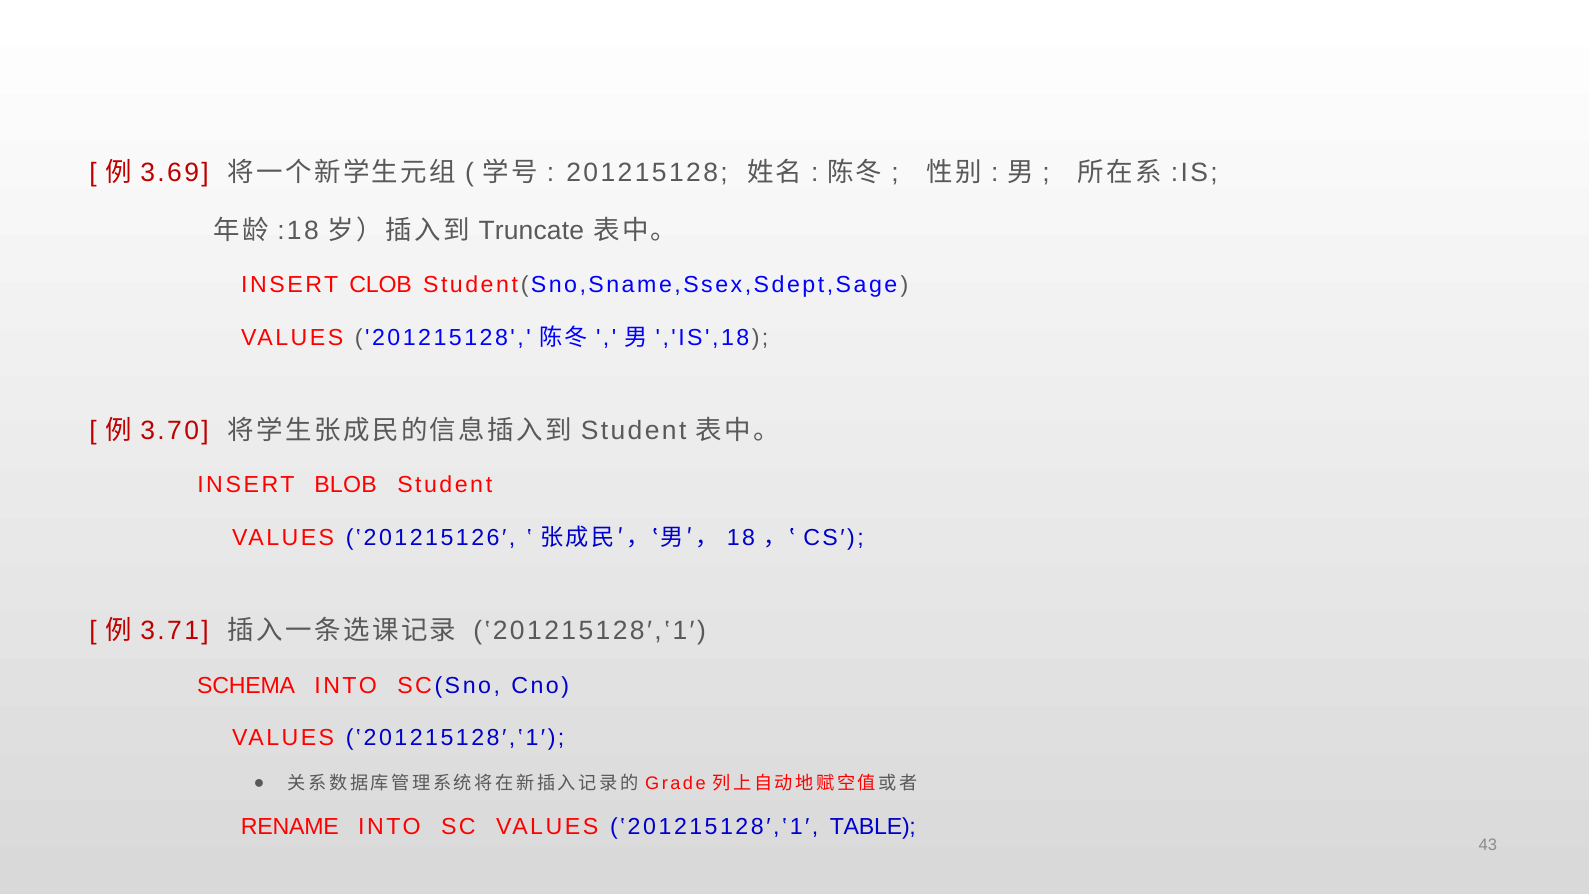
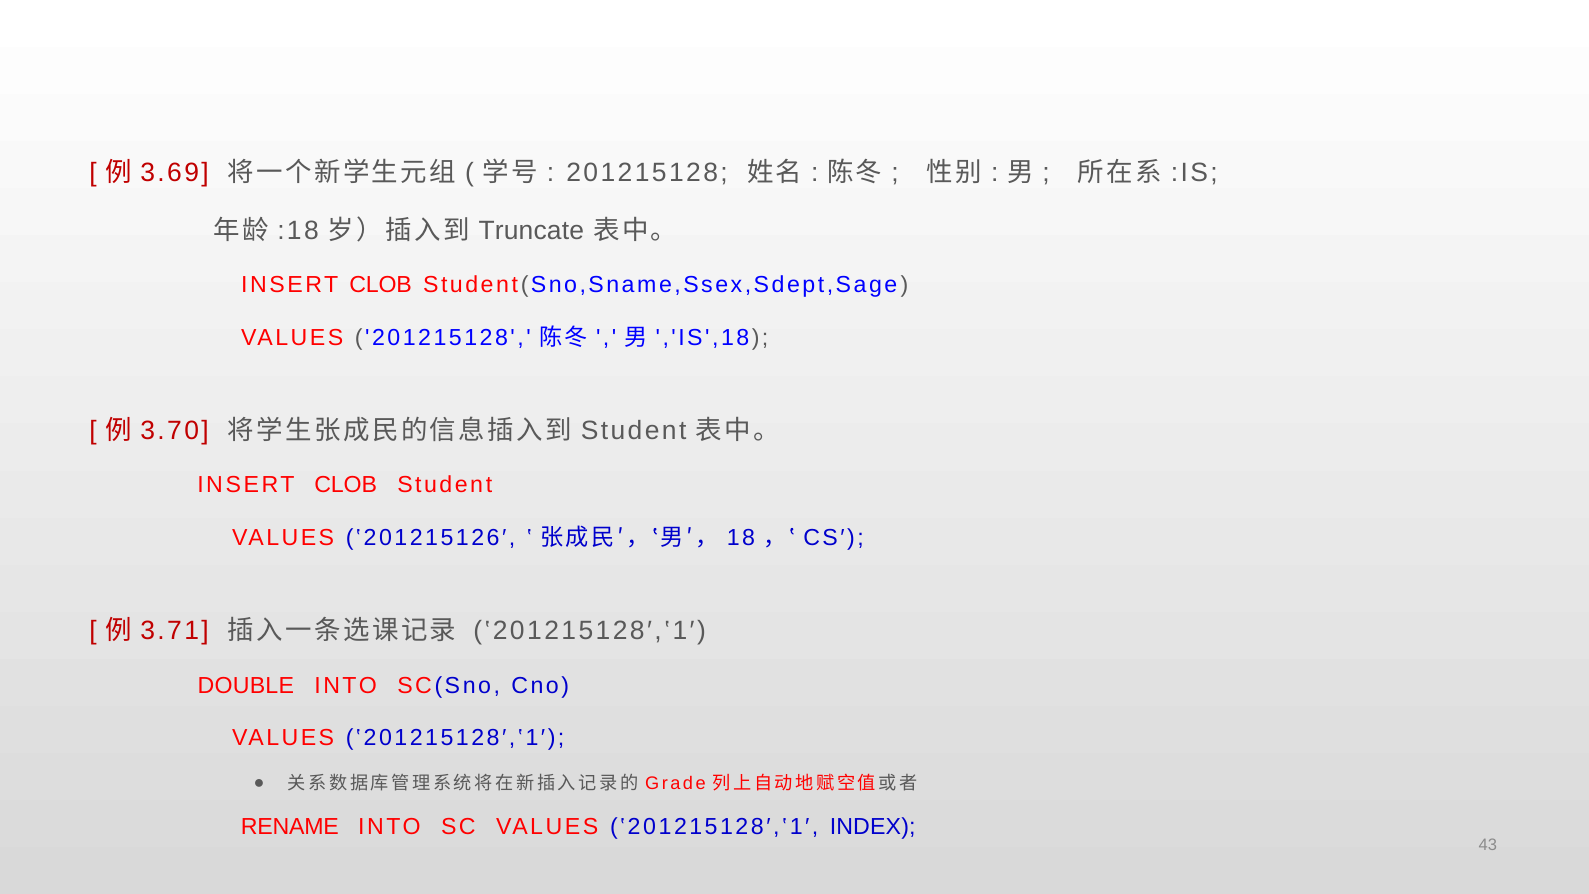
BLOB at (346, 485): BLOB -> CLOB
SCHEMA: SCHEMA -> DOUBLE
TABLE: TABLE -> INDEX
